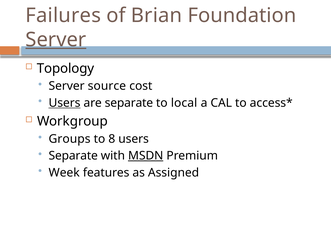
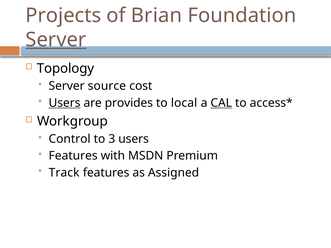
Failures: Failures -> Projects
are separate: separate -> provides
CAL underline: none -> present
Groups: Groups -> Control
8: 8 -> 3
Separate at (73, 156): Separate -> Features
MSDN underline: present -> none
Week: Week -> Track
